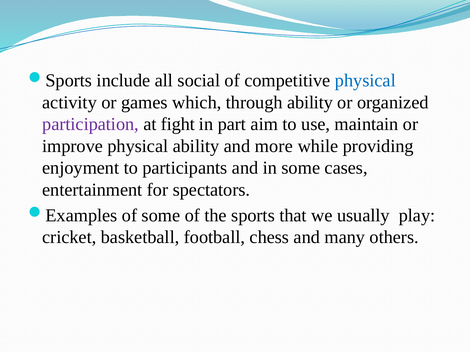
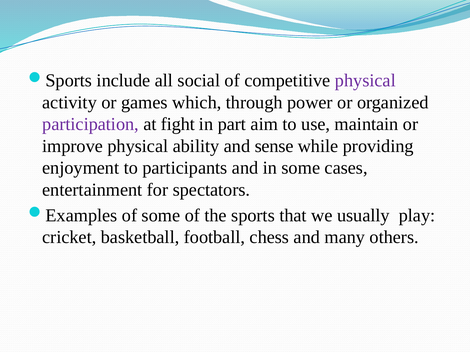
physical at (365, 81) colour: blue -> purple
through ability: ability -> power
more: more -> sense
